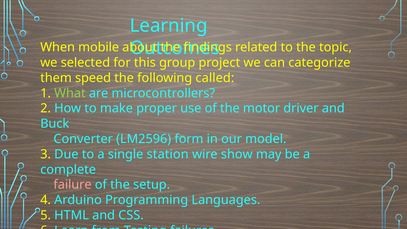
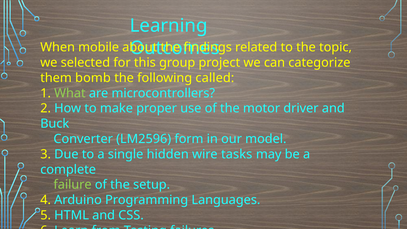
speed: speed -> bomb
station: station -> hidden
show: show -> tasks
failure colour: pink -> light green
